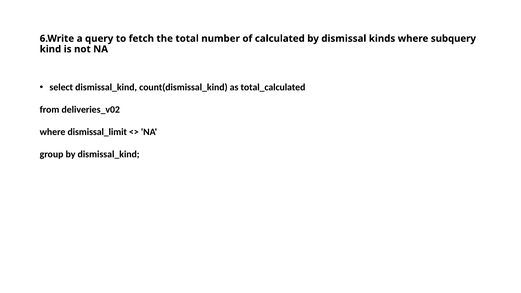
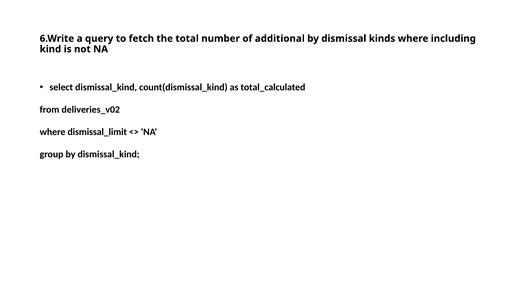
calculated: calculated -> additional
subquery: subquery -> including
